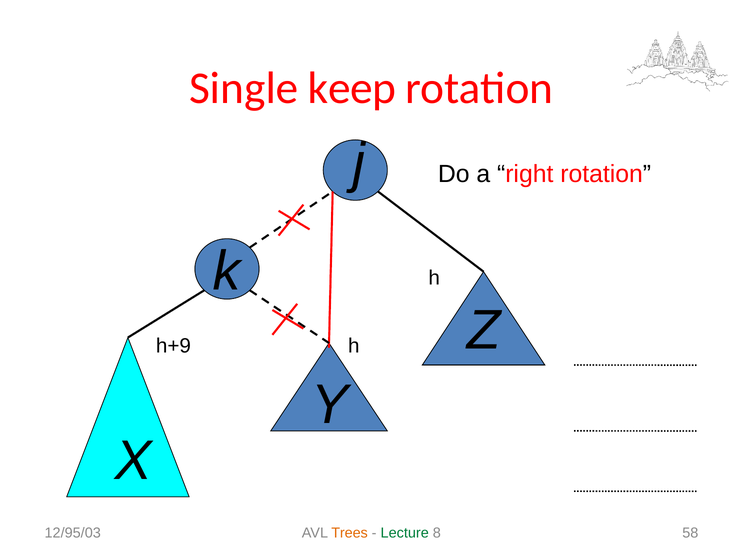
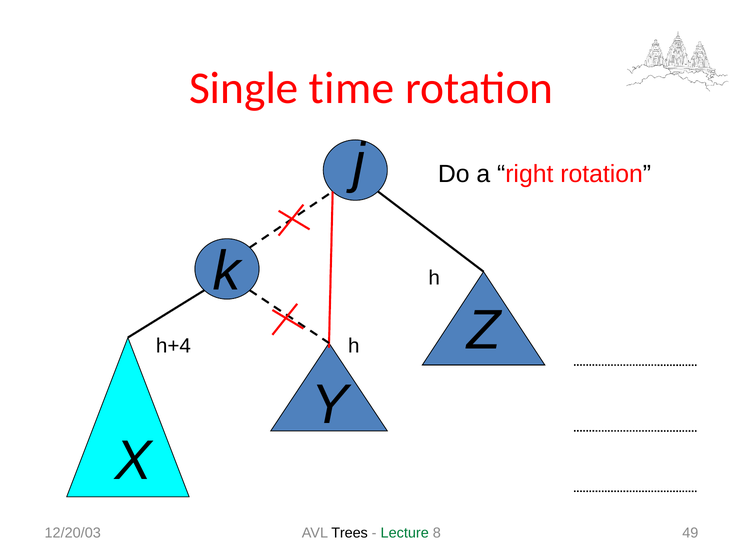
keep: keep -> time
h+9: h+9 -> h+4
12/95/03: 12/95/03 -> 12/20/03
Trees colour: orange -> black
58: 58 -> 49
